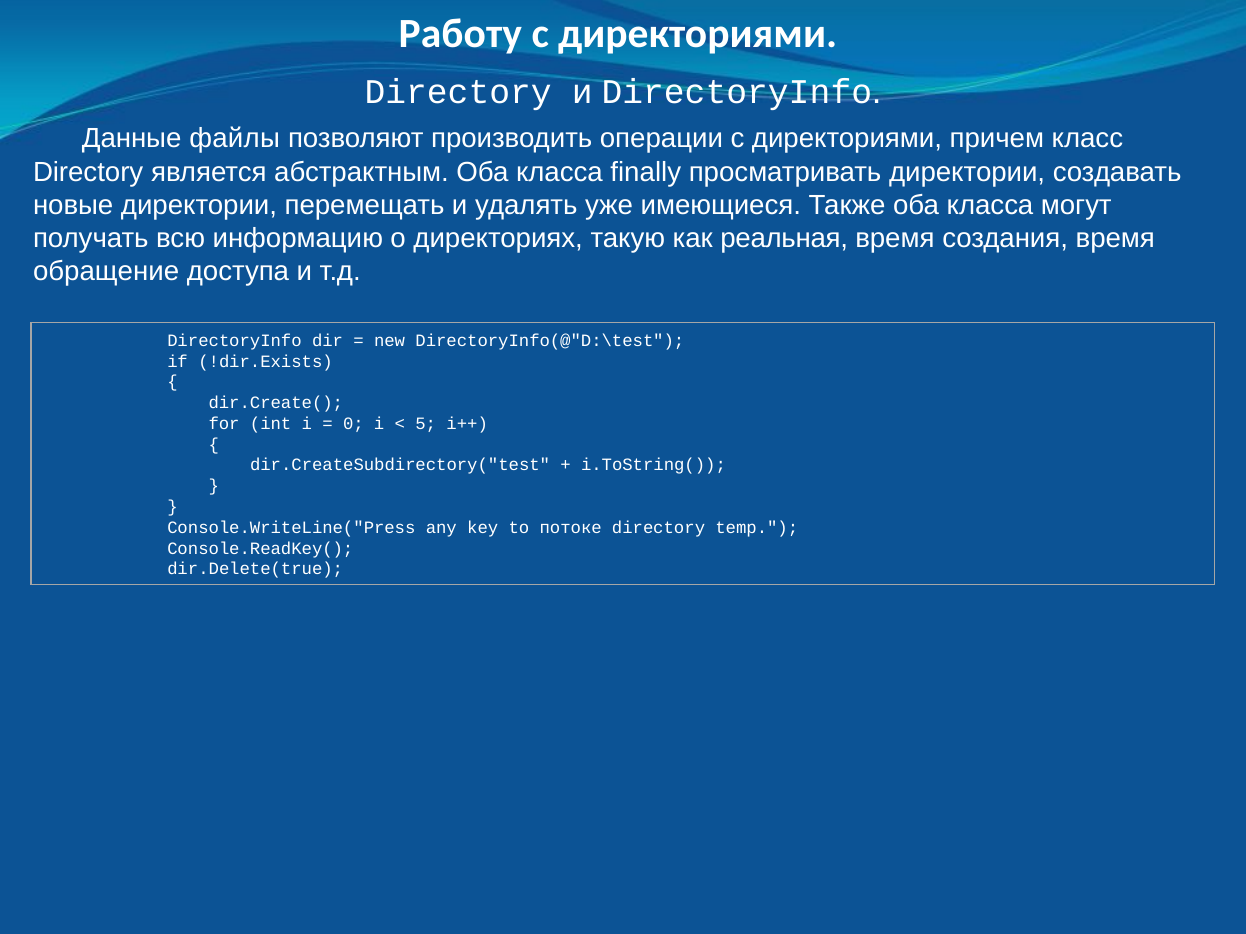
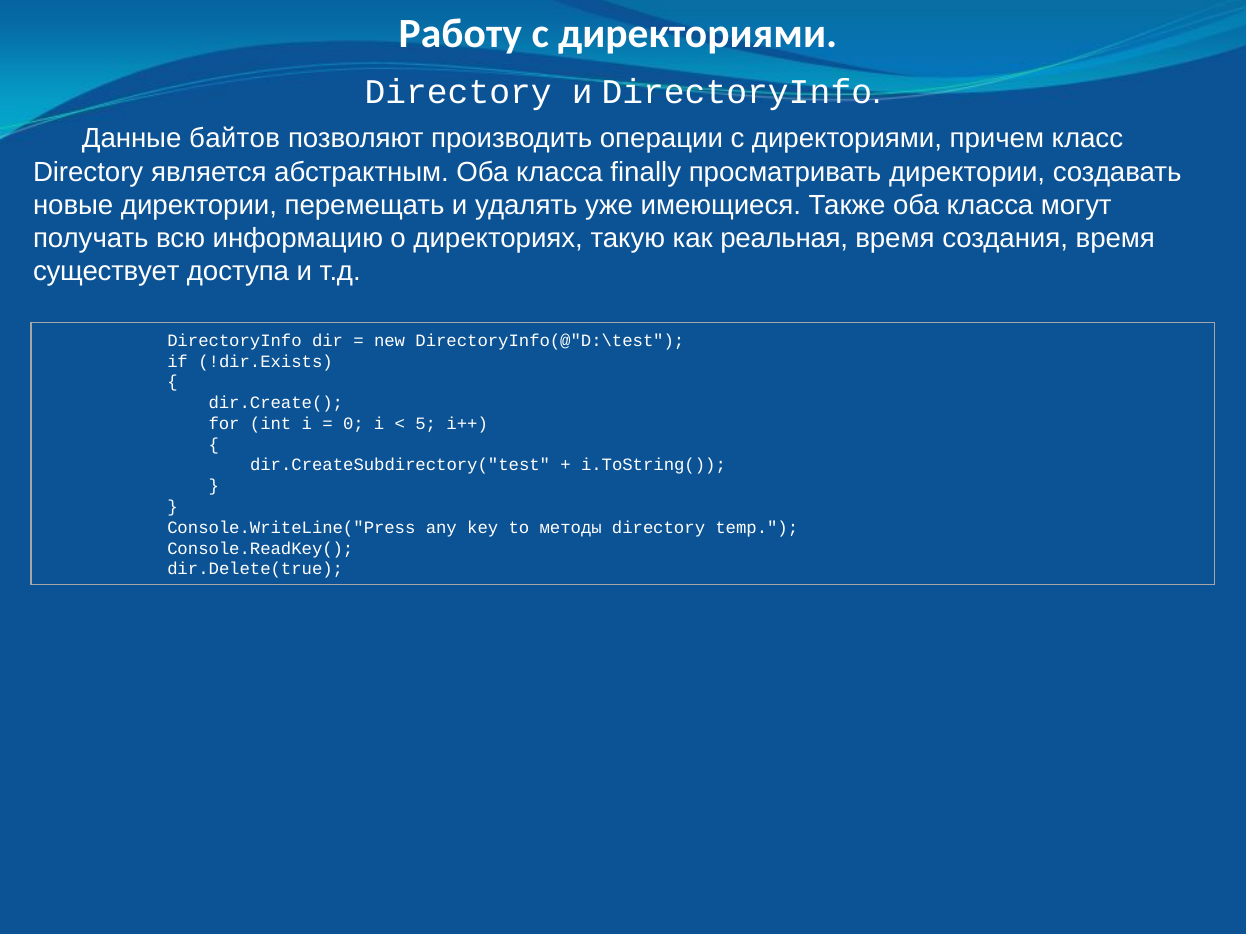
файлы: файлы -> байтов
обращение: обращение -> существует
потоке: потоке -> методы
